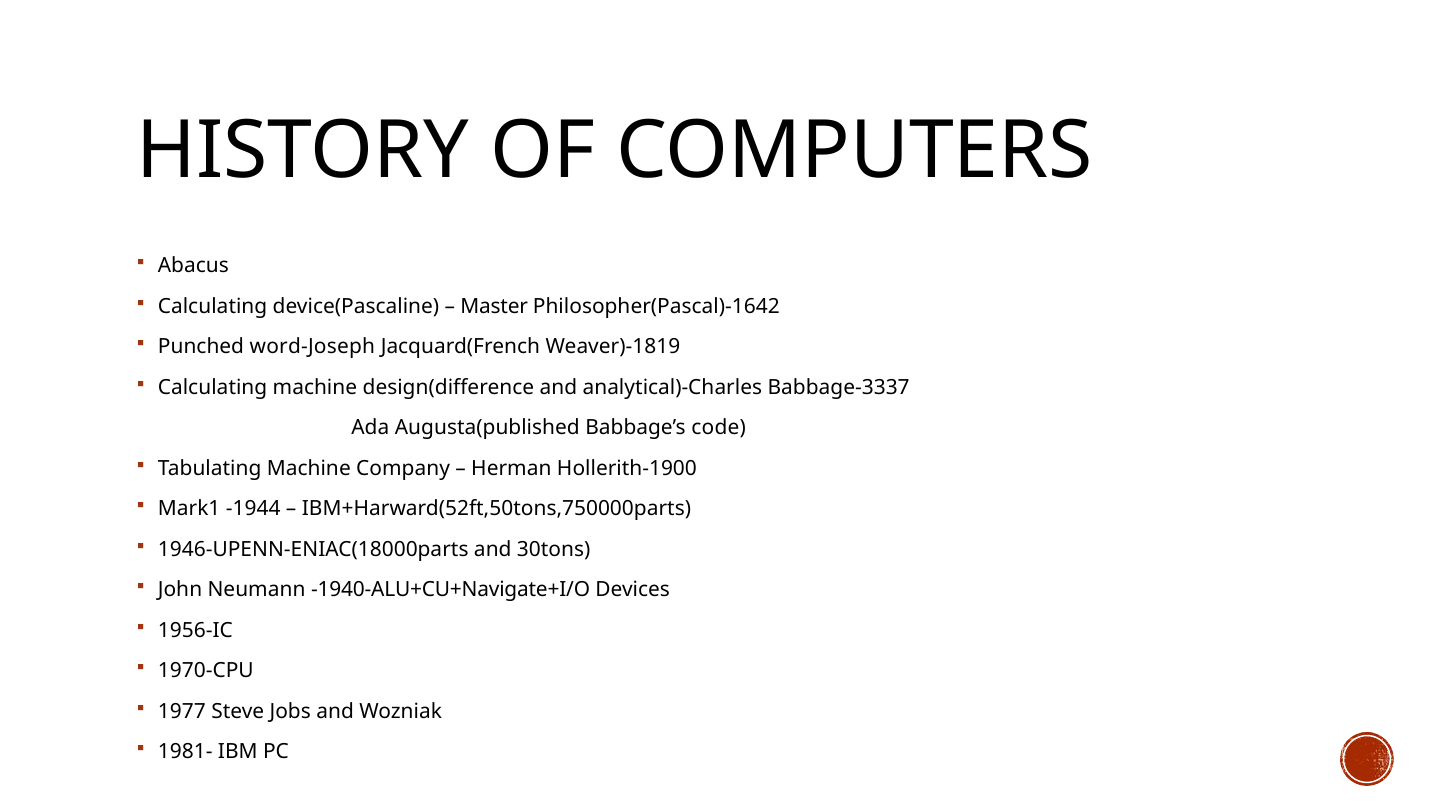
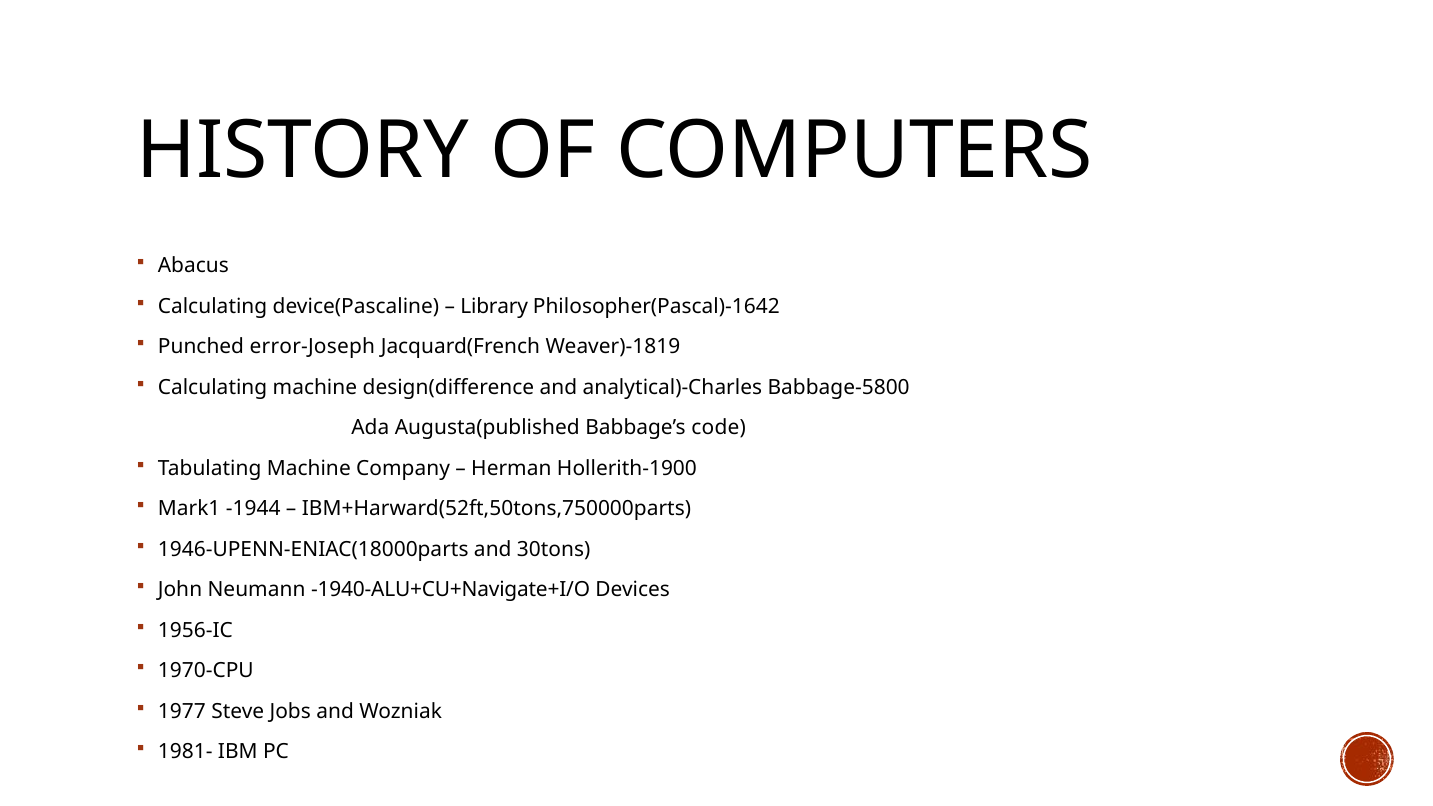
Master: Master -> Library
word-Joseph: word-Joseph -> error-Joseph
Babbage-3337: Babbage-3337 -> Babbage-5800
